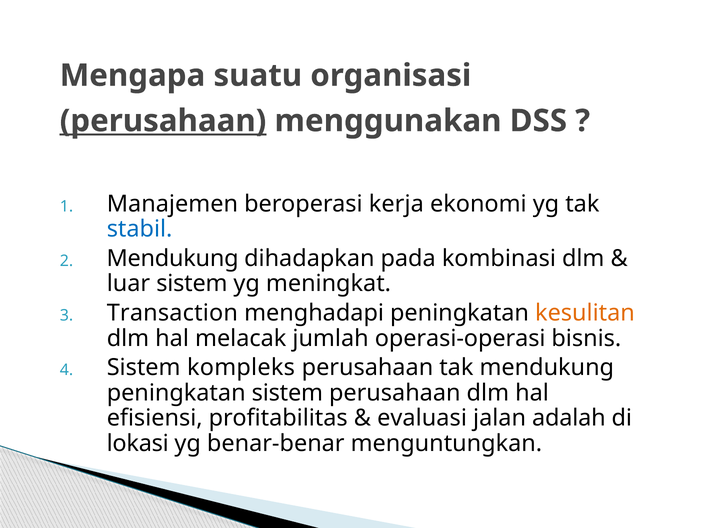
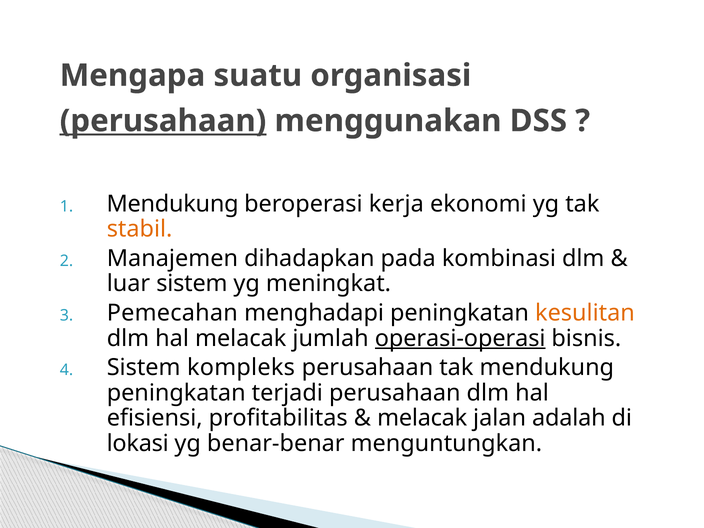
Manajemen at (172, 204): Manajemen -> Mendukung
stabil colour: blue -> orange
Mendukung at (173, 258): Mendukung -> Manajemen
Transaction: Transaction -> Pemecahan
operasi-operasi underline: none -> present
peningkatan sistem: sistem -> terjadi
evaluasi at (422, 418): evaluasi -> melacak
